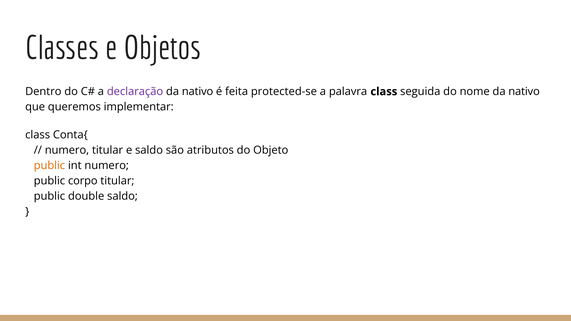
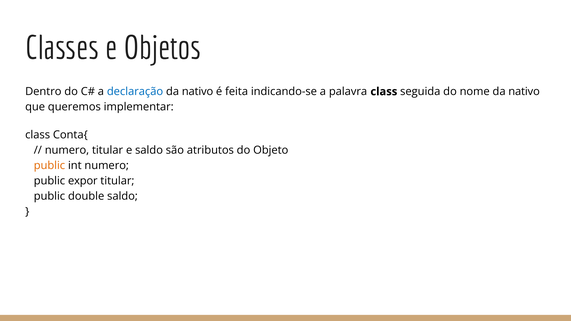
declaração colour: purple -> blue
protected-se: protected-se -> indicando-se
corpo: corpo -> expor
